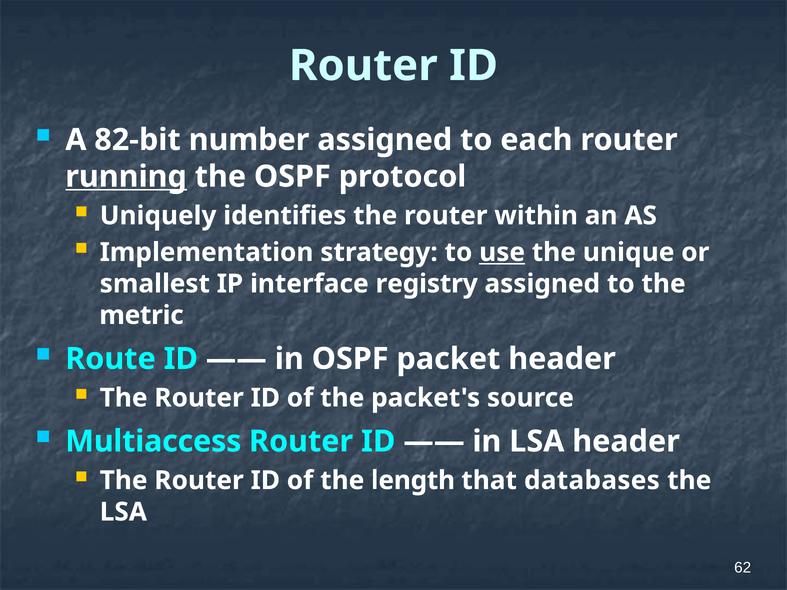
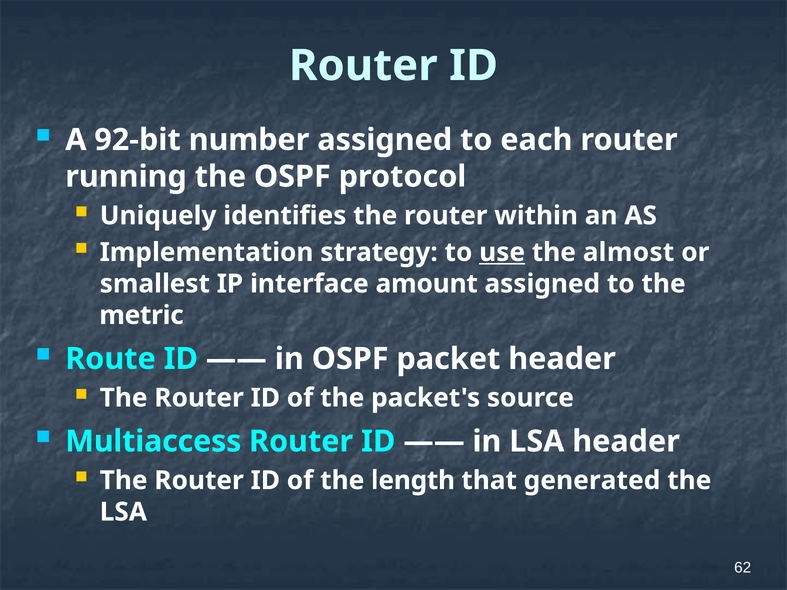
82-bit: 82-bit -> 92-bit
running underline: present -> none
unique: unique -> almost
registry: registry -> amount
databases: databases -> generated
